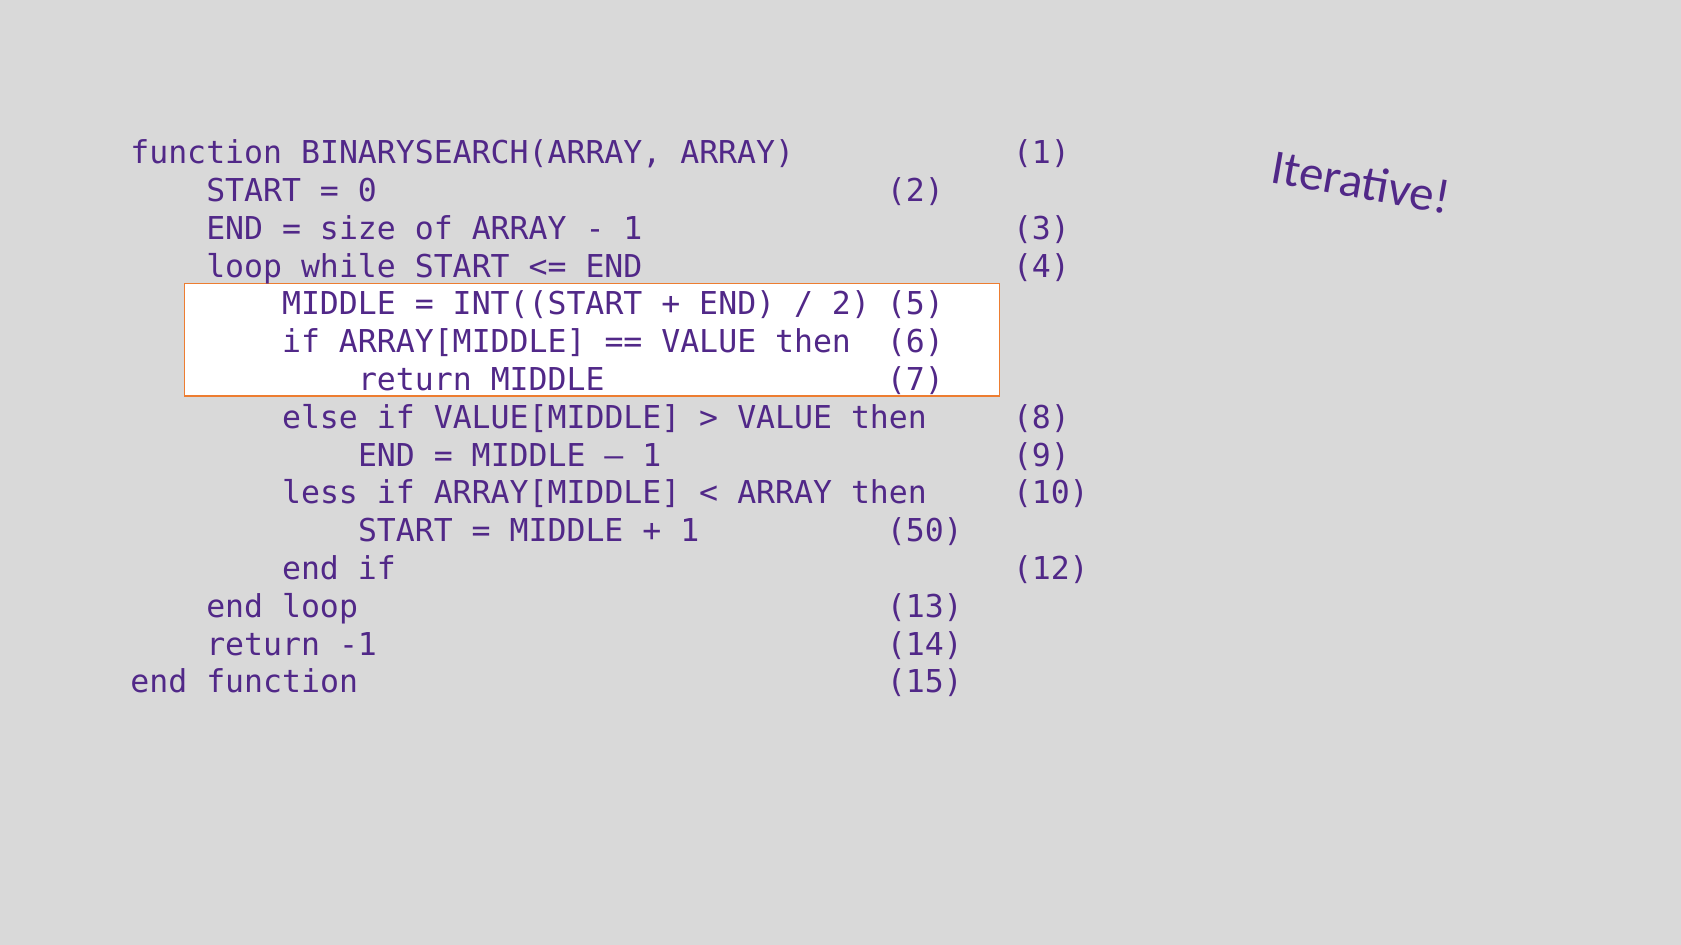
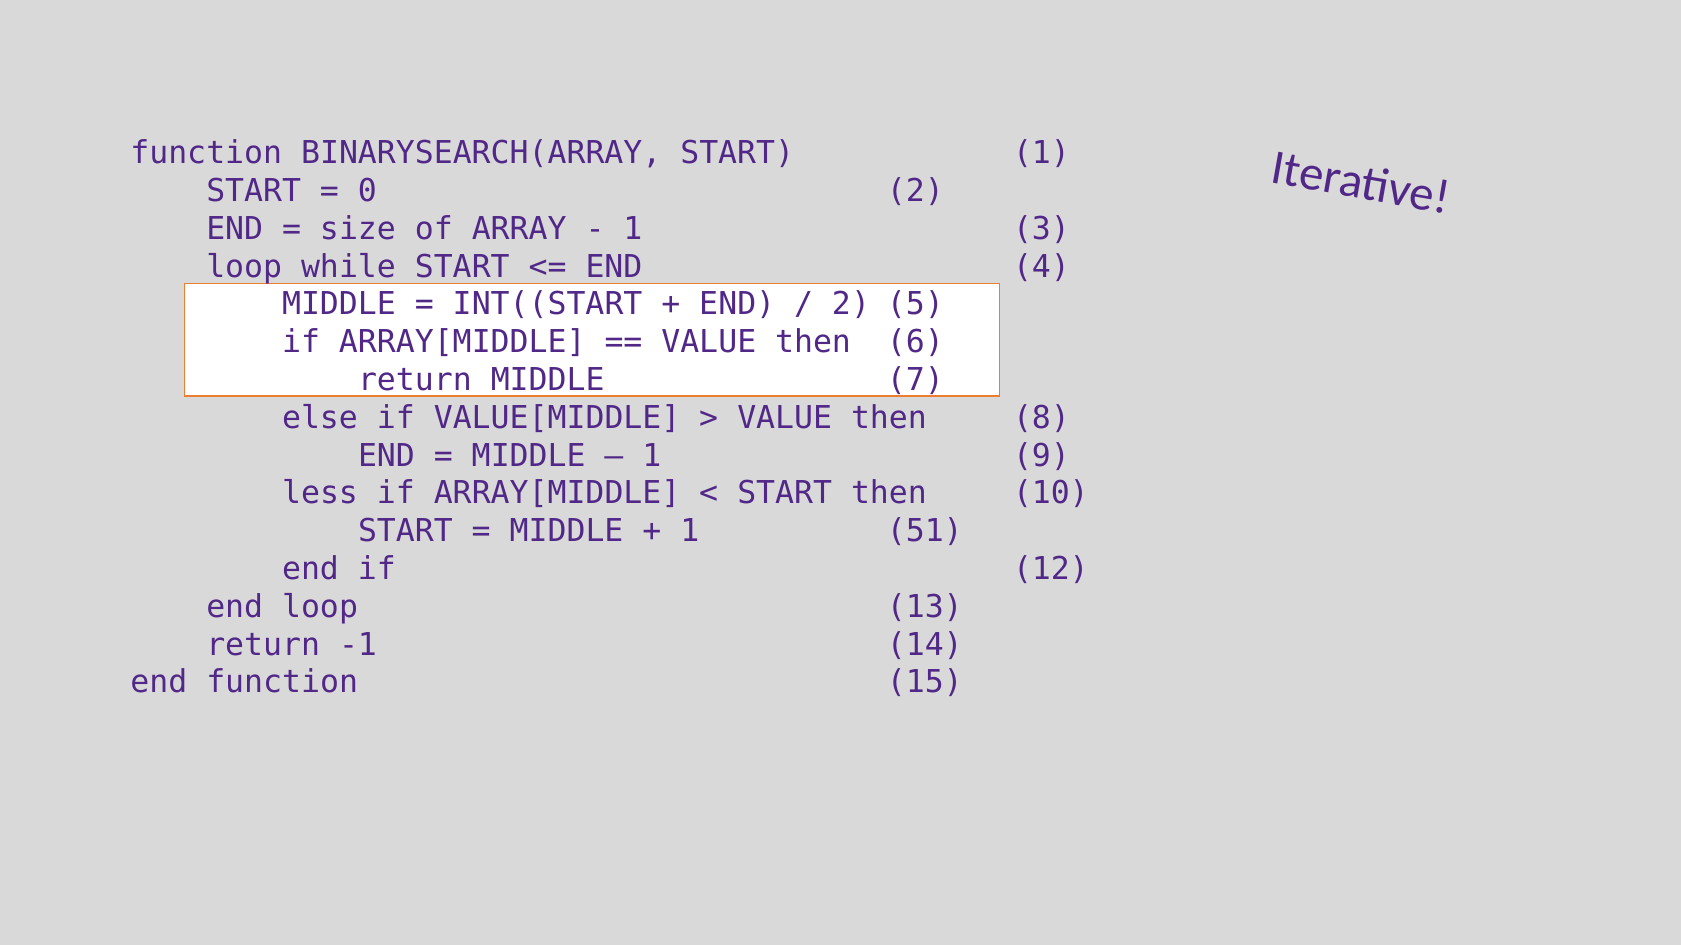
BINARYSEARCH(ARRAY ARRAY: ARRAY -> START
ARRAY at (785, 494): ARRAY -> START
50: 50 -> 51
